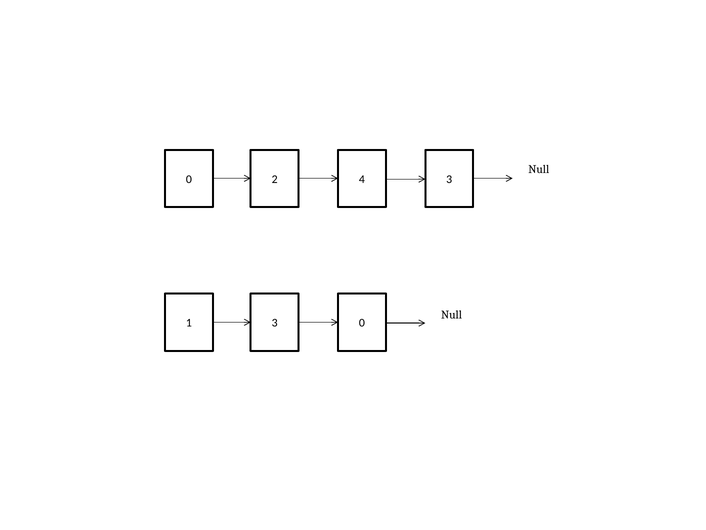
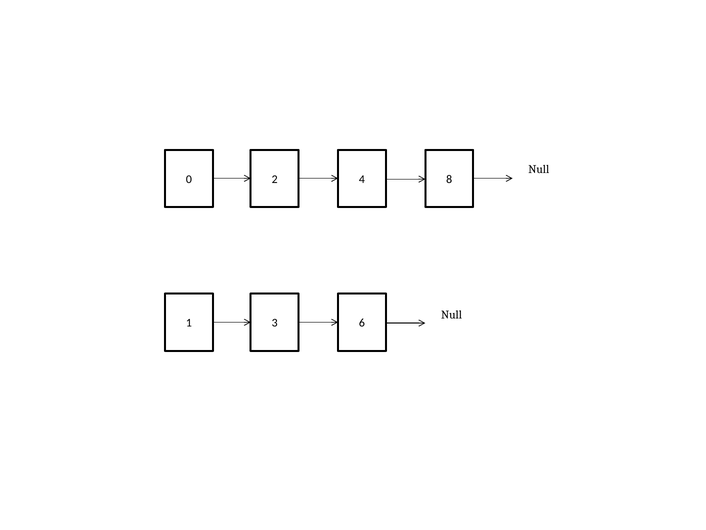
4 3: 3 -> 8
1 0: 0 -> 6
